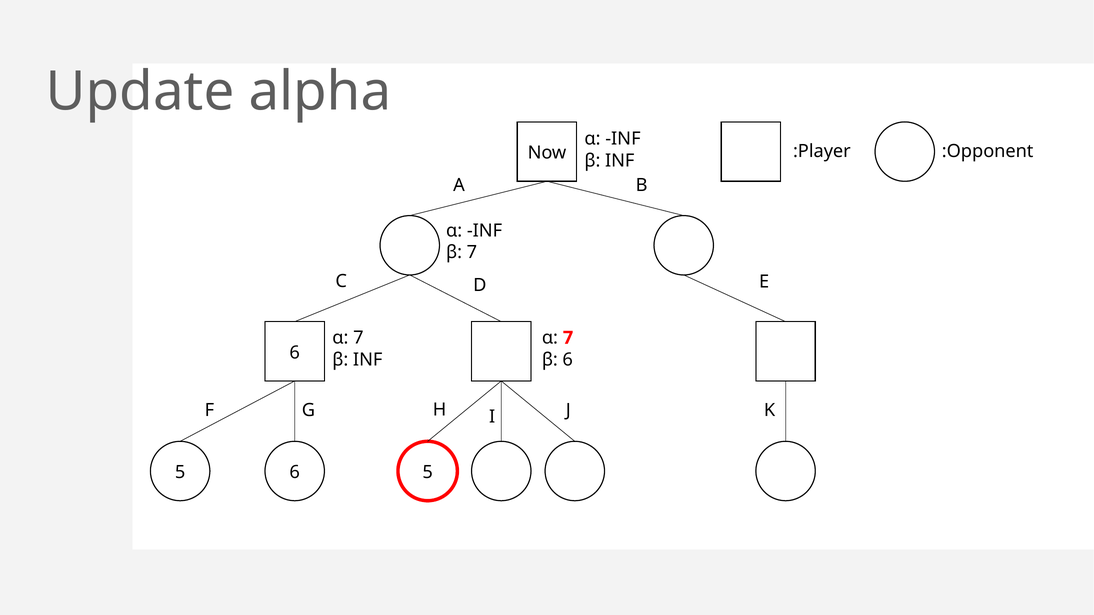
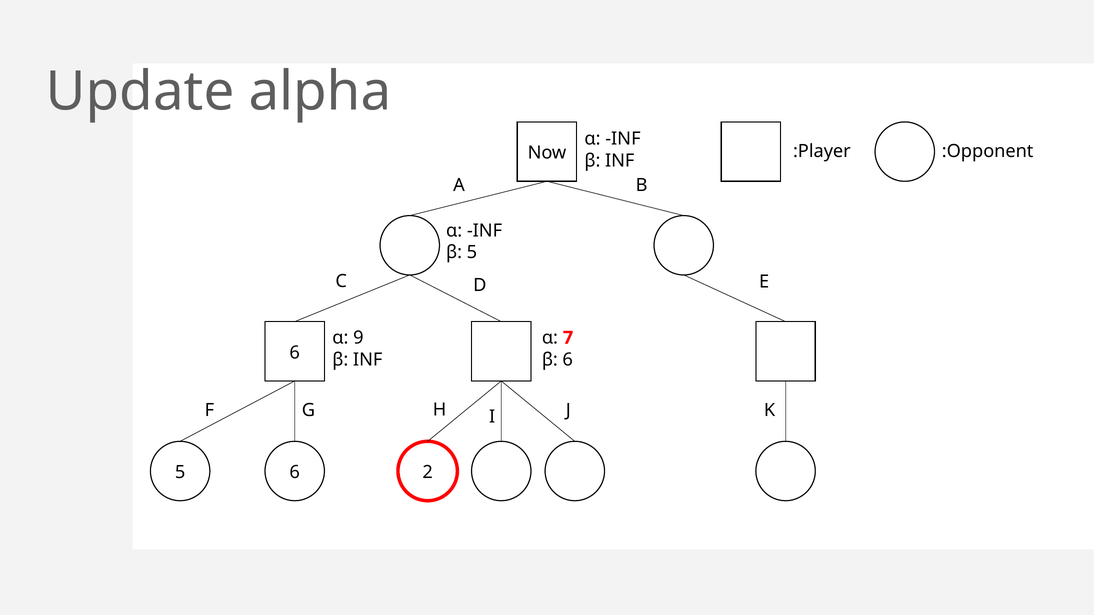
β 7: 7 -> 5
7 at (358, 338): 7 -> 9
5 5: 5 -> 2
